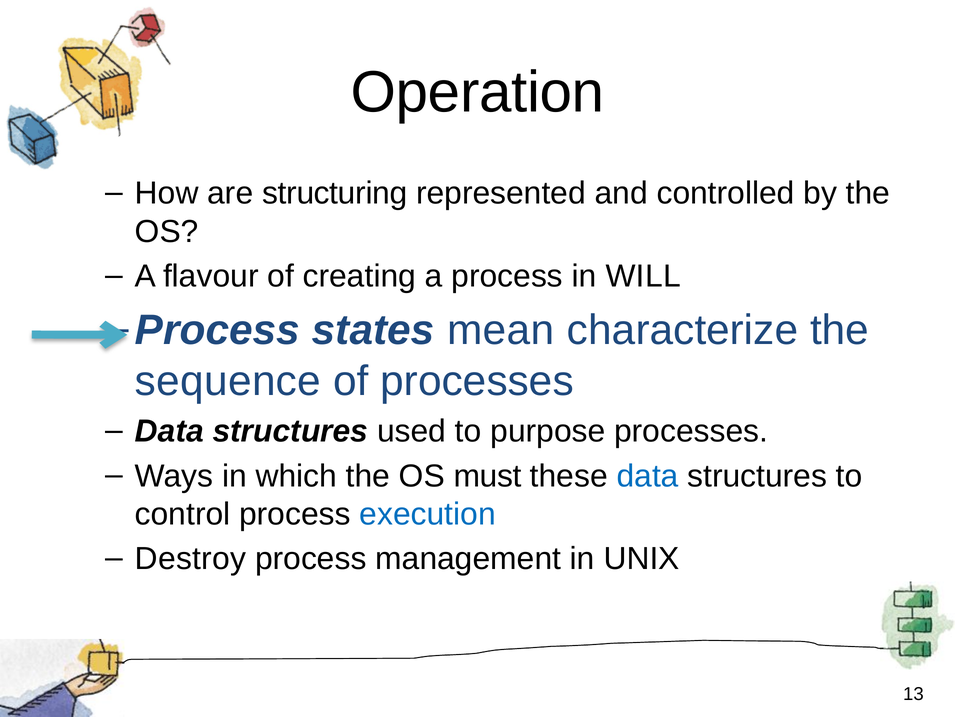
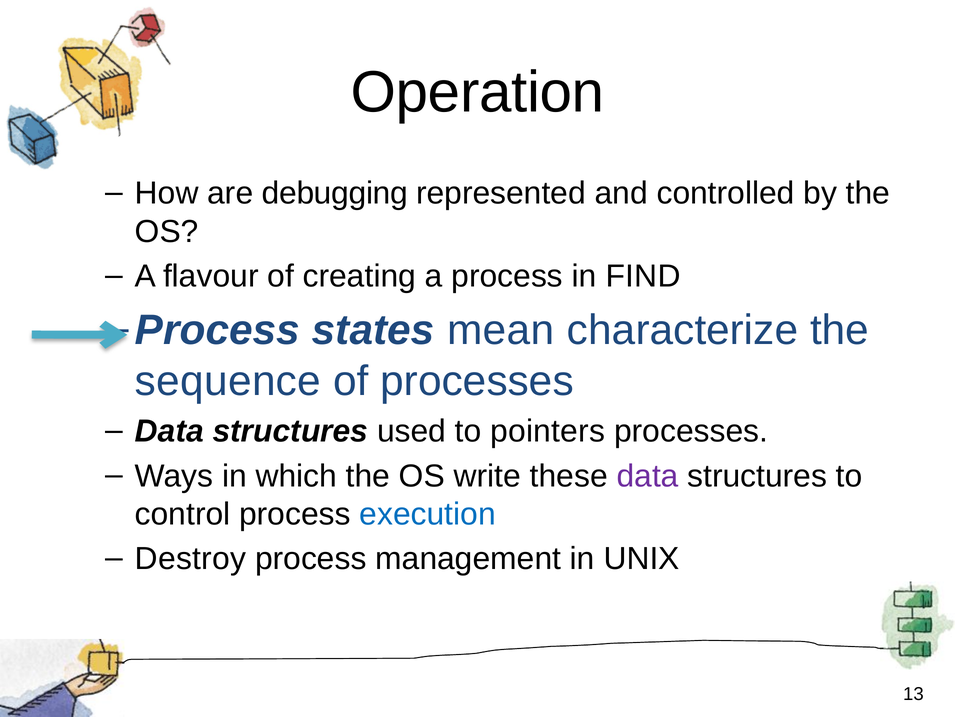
structuring: structuring -> debugging
WILL: WILL -> FIND
purpose: purpose -> pointers
must: must -> write
data at (648, 475) colour: blue -> purple
